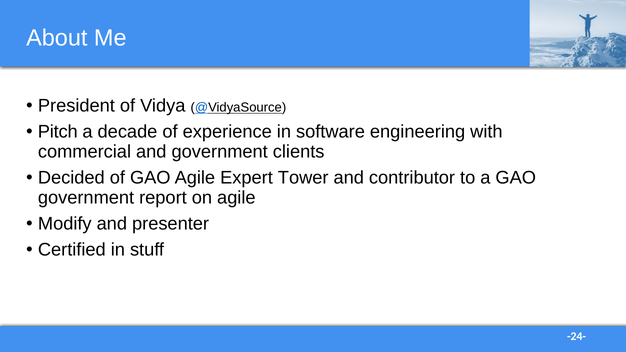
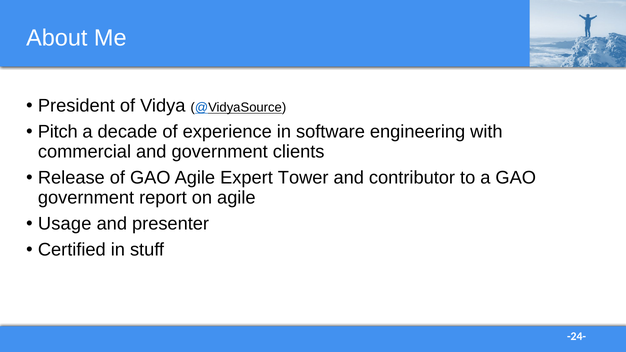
Decided: Decided -> Release
Modify: Modify -> Usage
